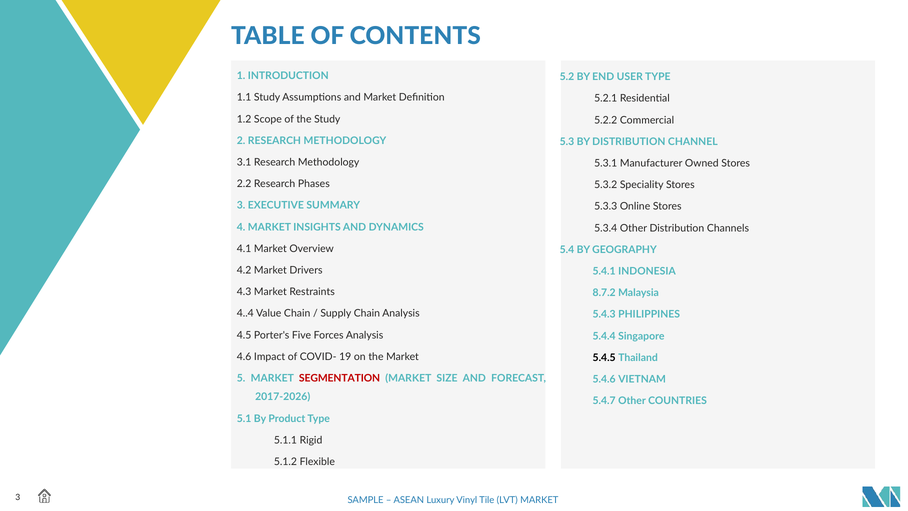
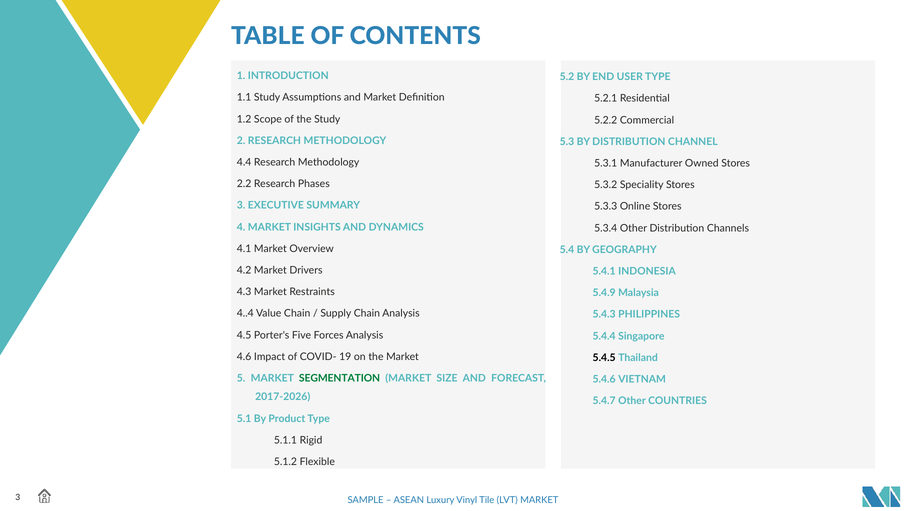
3.1: 3.1 -> 4.4
8.7.2: 8.7.2 -> 5.4.9
SEGMENTATION colour: red -> green
